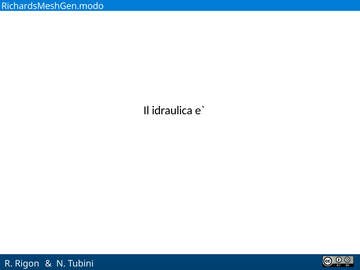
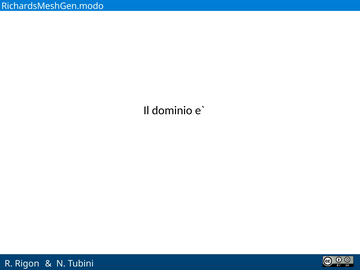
idraulica: idraulica -> dominio
